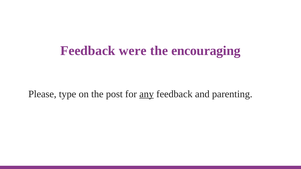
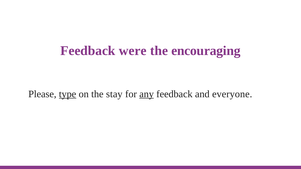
type underline: none -> present
post: post -> stay
parenting: parenting -> everyone
